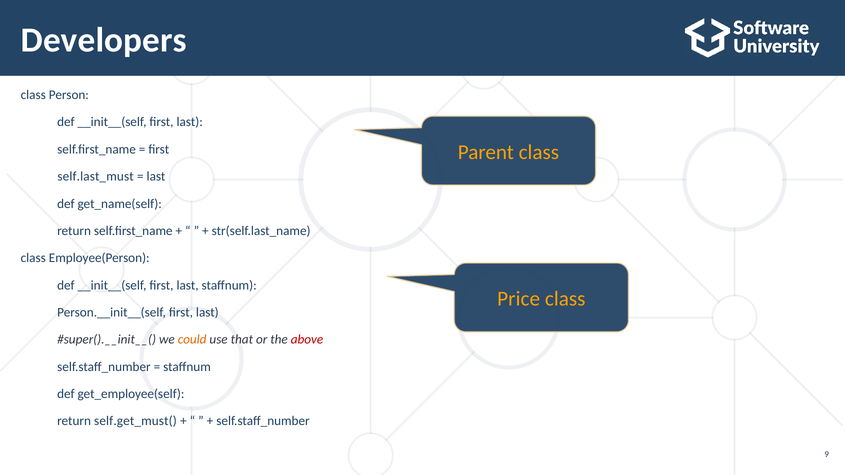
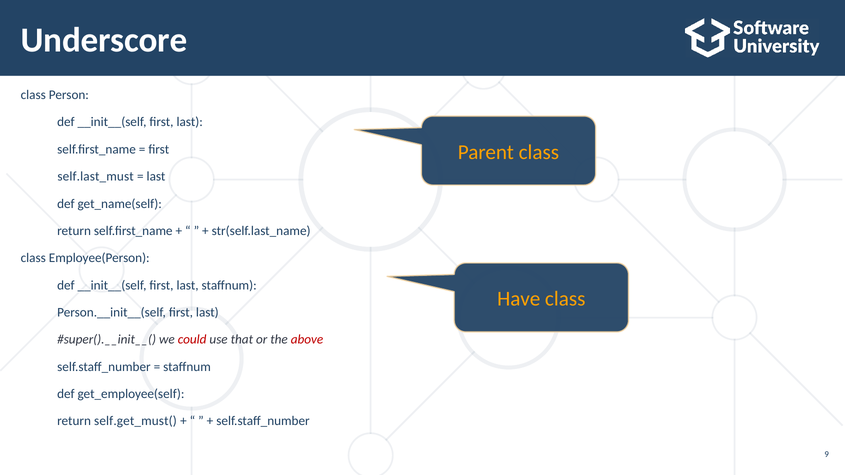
Developers: Developers -> Underscore
Price: Price -> Have
could colour: orange -> red
